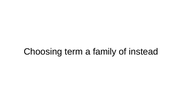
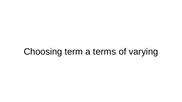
family: family -> terms
instead: instead -> varying
